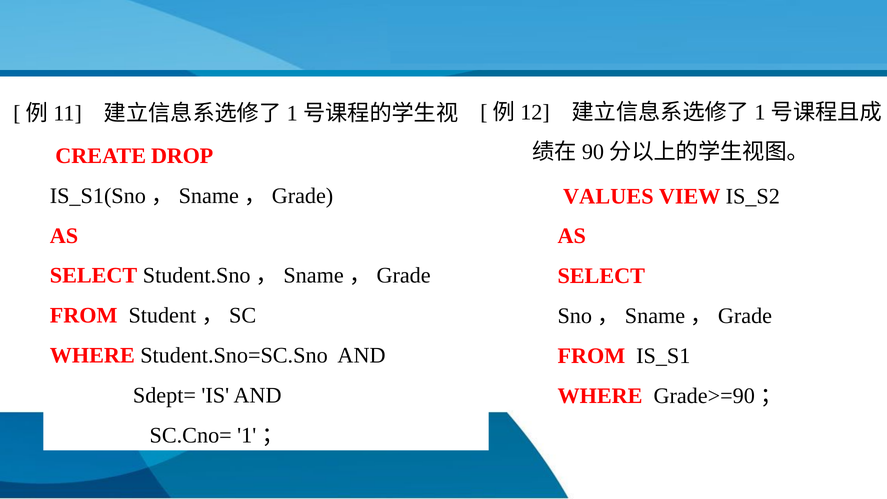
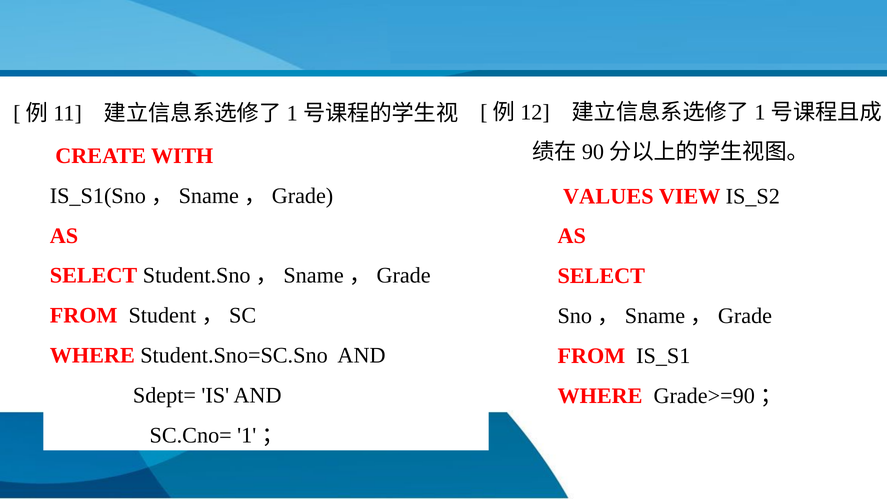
DROP: DROP -> WITH
